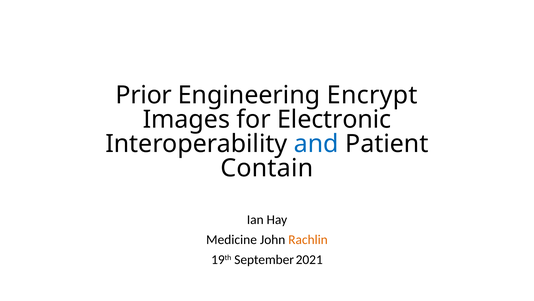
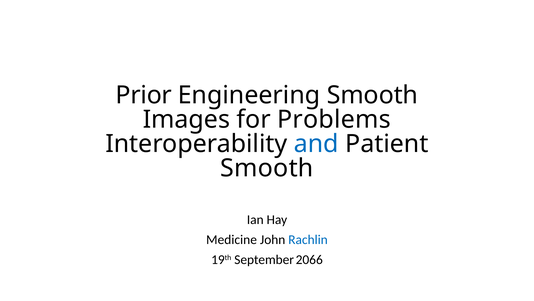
Engineering Encrypt: Encrypt -> Smooth
Electronic: Electronic -> Problems
Contain at (267, 168): Contain -> Smooth
Rachlin colour: orange -> blue
2021: 2021 -> 2066
